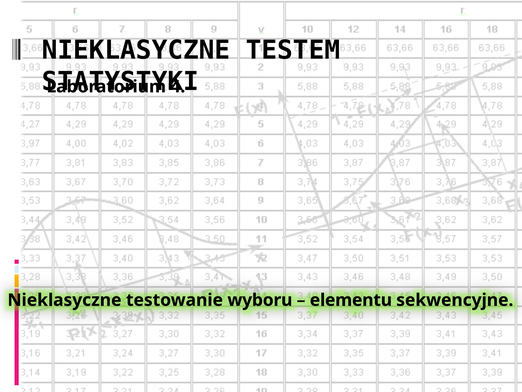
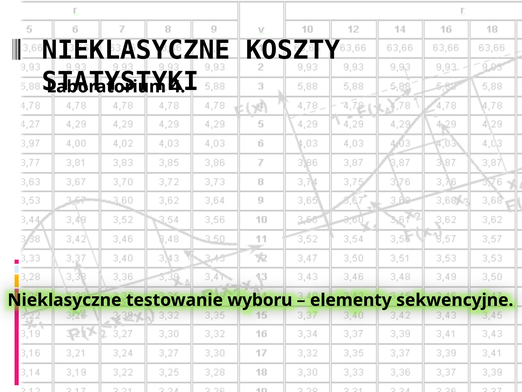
TESTEM: TESTEM -> KOSZTY
elementu: elementu -> elementy
